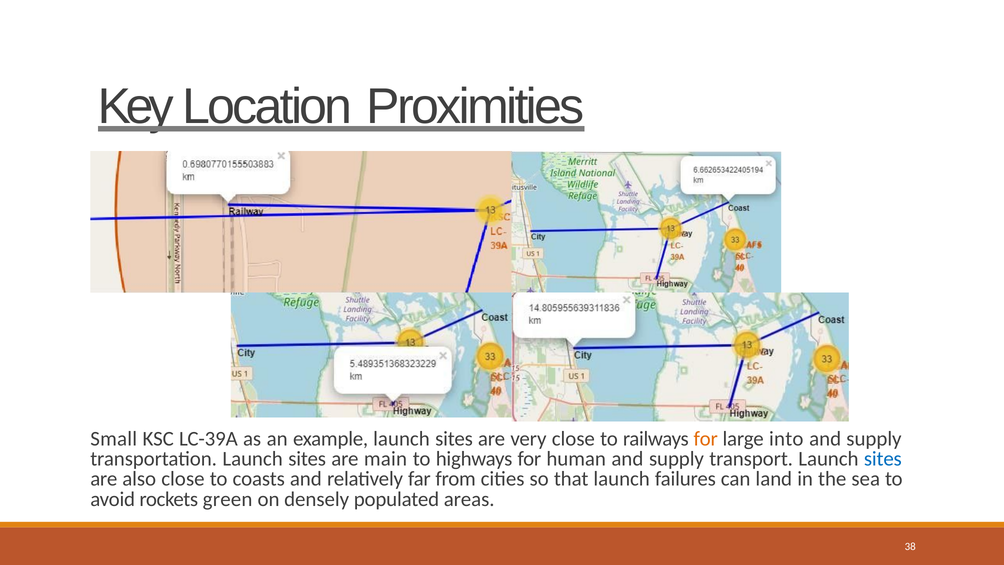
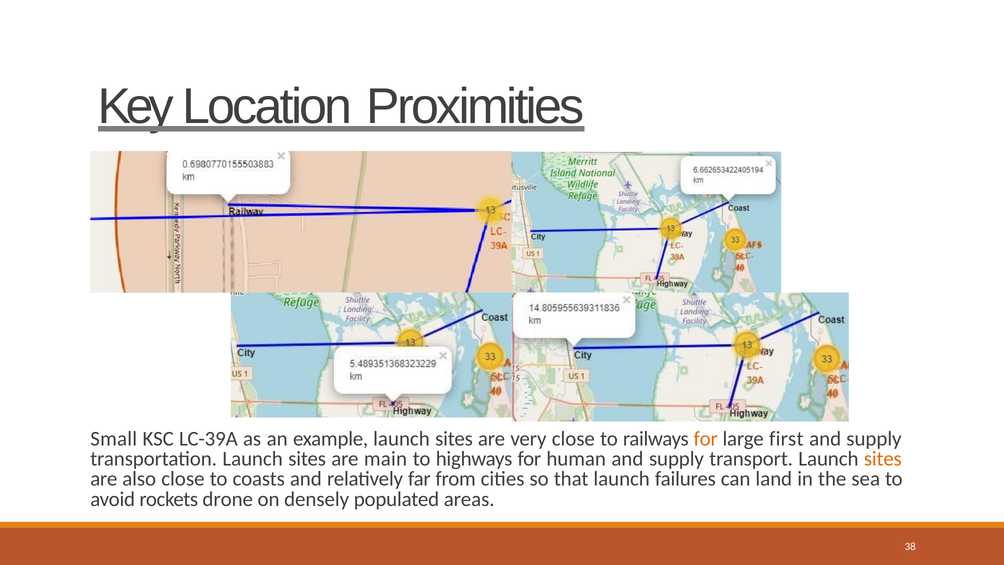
into: into -> first
sites at (883, 459) colour: blue -> orange
green: green -> drone
